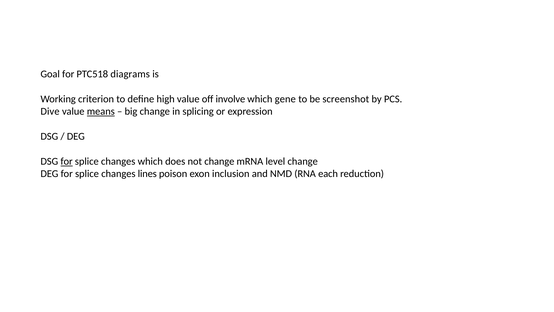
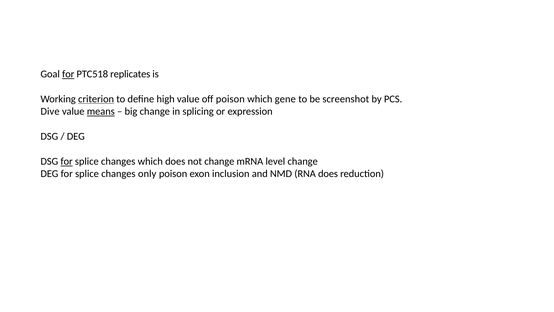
for at (68, 74) underline: none -> present
diagrams: diagrams -> replicates
criterion underline: none -> present
off involve: involve -> poison
lines: lines -> only
RNA each: each -> does
